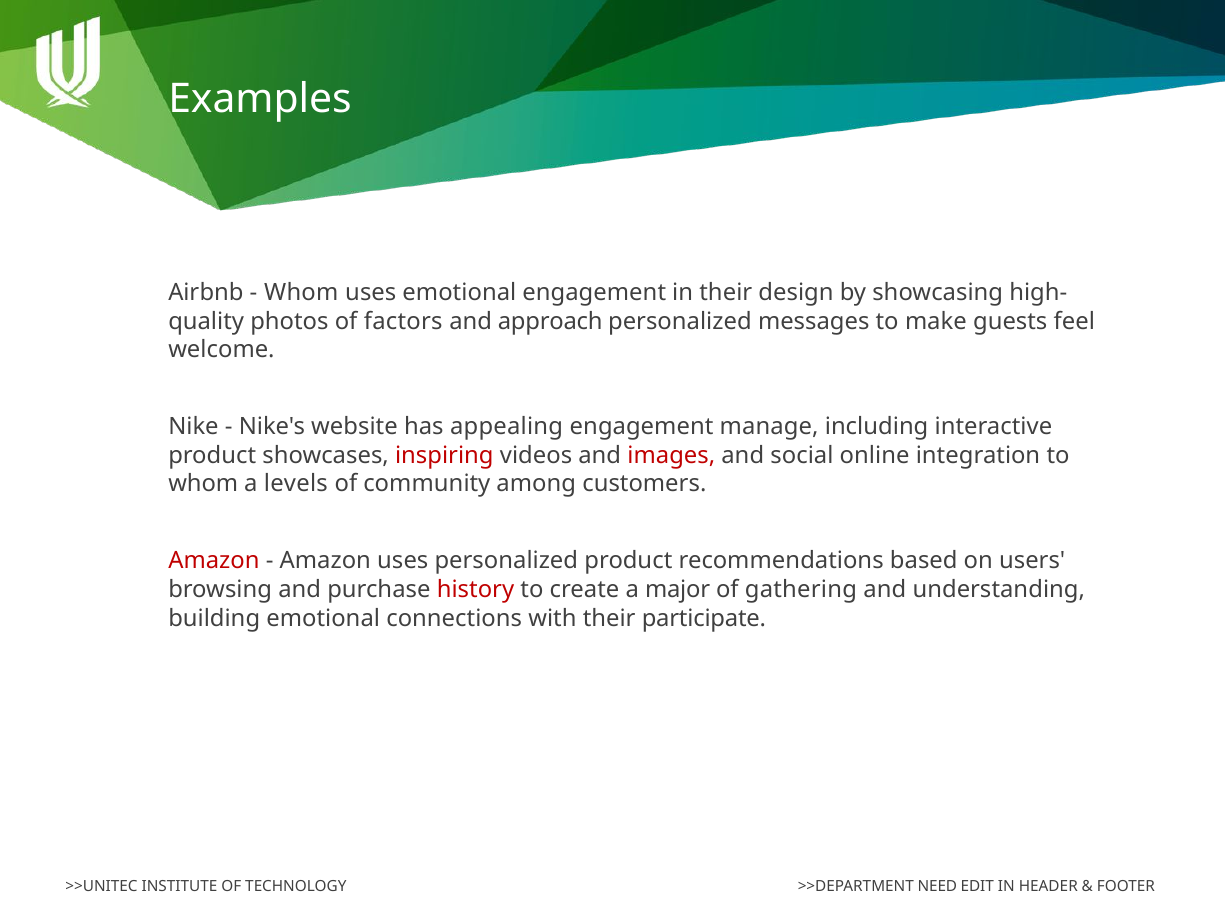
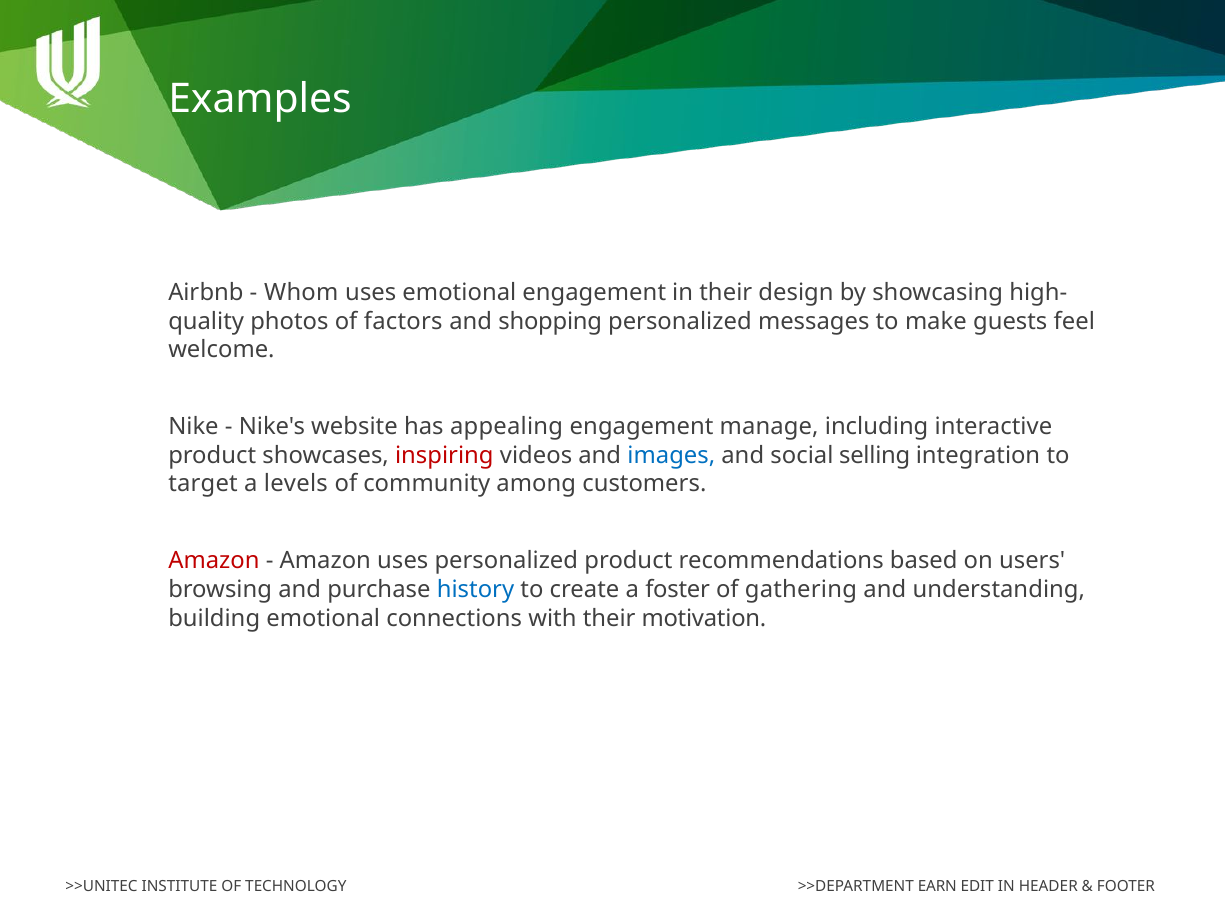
approach: approach -> shopping
images colour: red -> blue
online: online -> selling
whom at (203, 484): whom -> target
history colour: red -> blue
major: major -> foster
participate: participate -> motivation
NEED: NEED -> EARN
